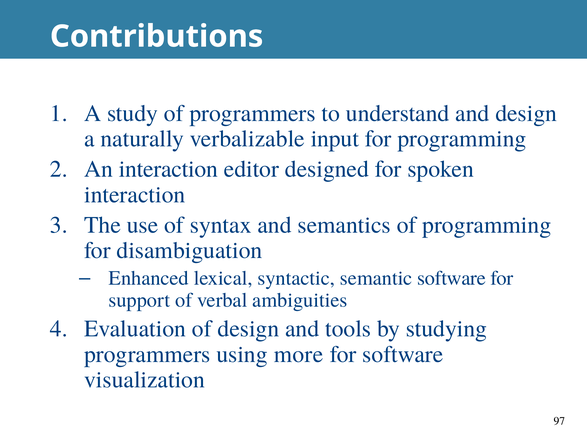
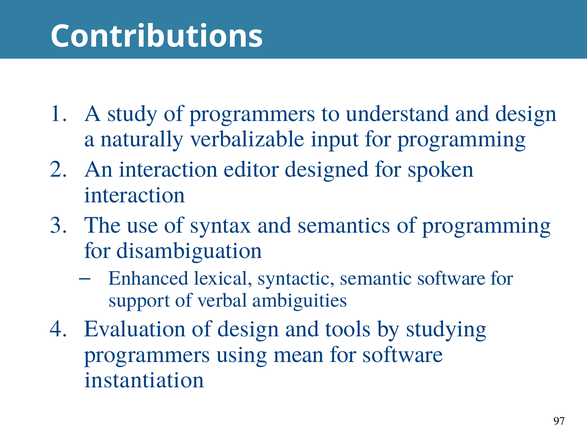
more: more -> mean
visualization: visualization -> instantiation
